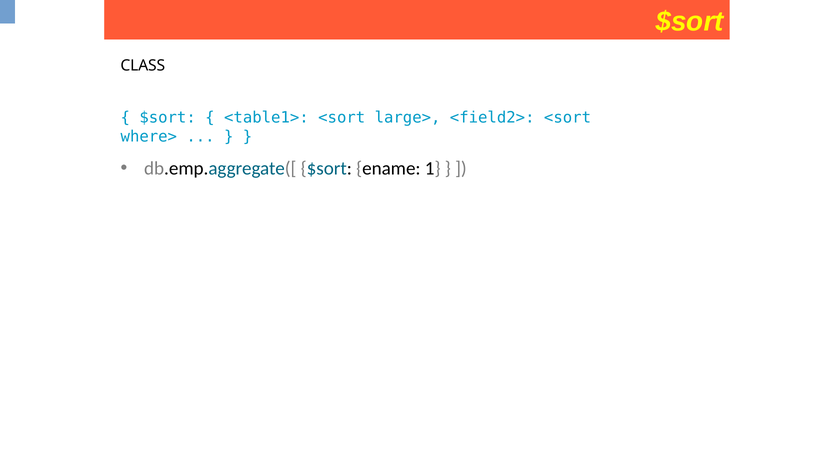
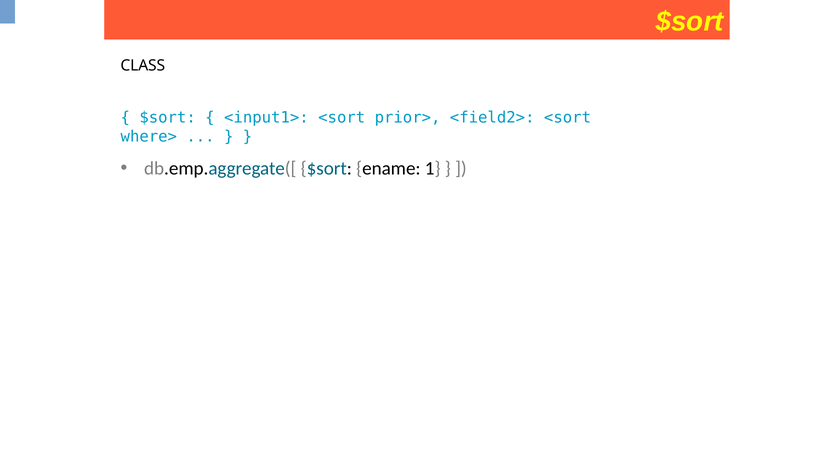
<table1>: <table1> -> <input1>
large>: large> -> prior>
